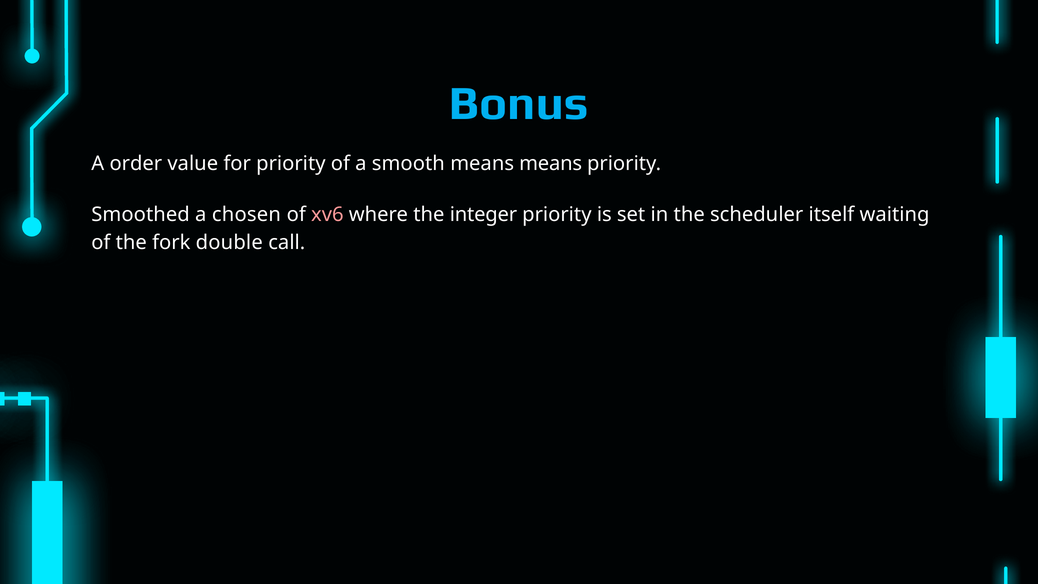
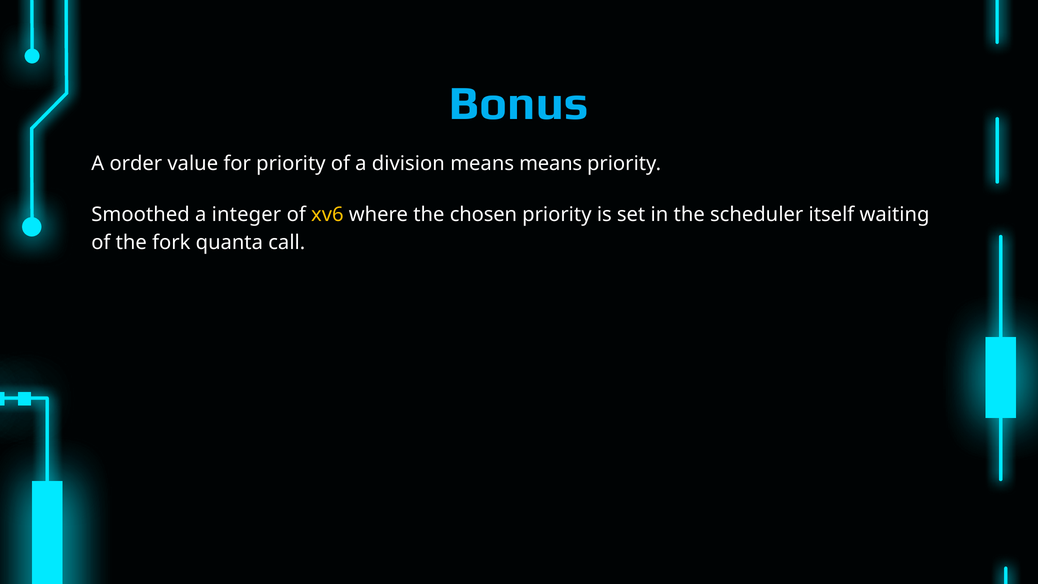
smooth: smooth -> division
chosen: chosen -> integer
xv6 colour: pink -> yellow
integer: integer -> chosen
double: double -> quanta
